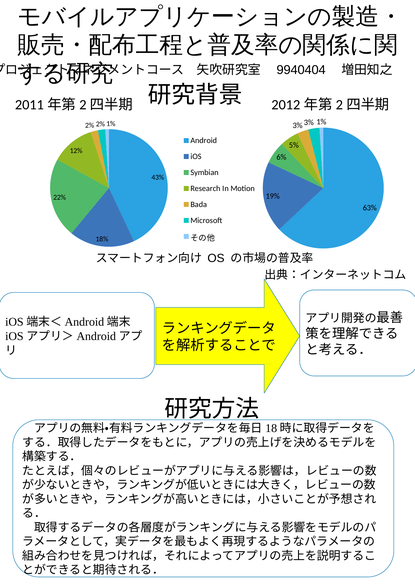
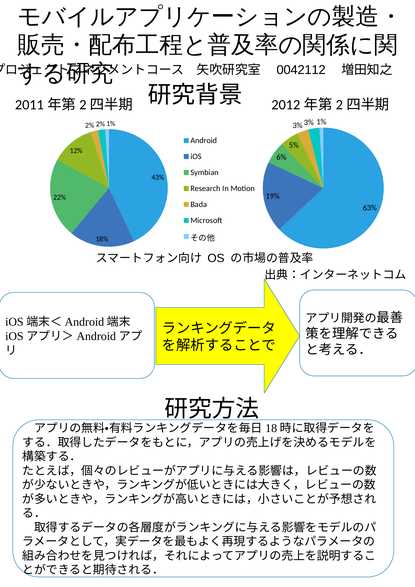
9940404: 9940404 -> 0042112
